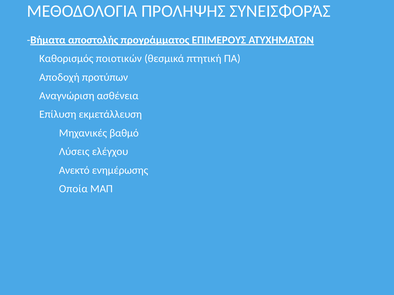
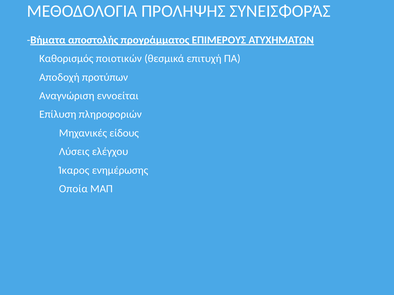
πτητική: πτητική -> επιτυχή
ασθένεια: ασθένεια -> εννοείται
εκμετάλλευση: εκμετάλλευση -> πληροφοριών
βαθμό: βαθμό -> είδους
Ανεκτό: Ανεκτό -> Ίκαρος
